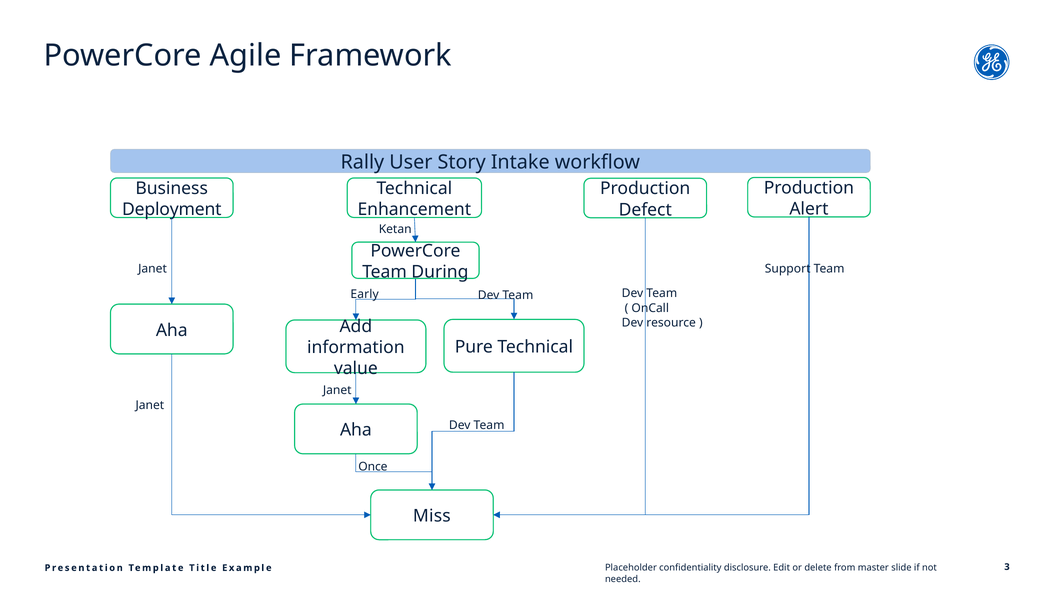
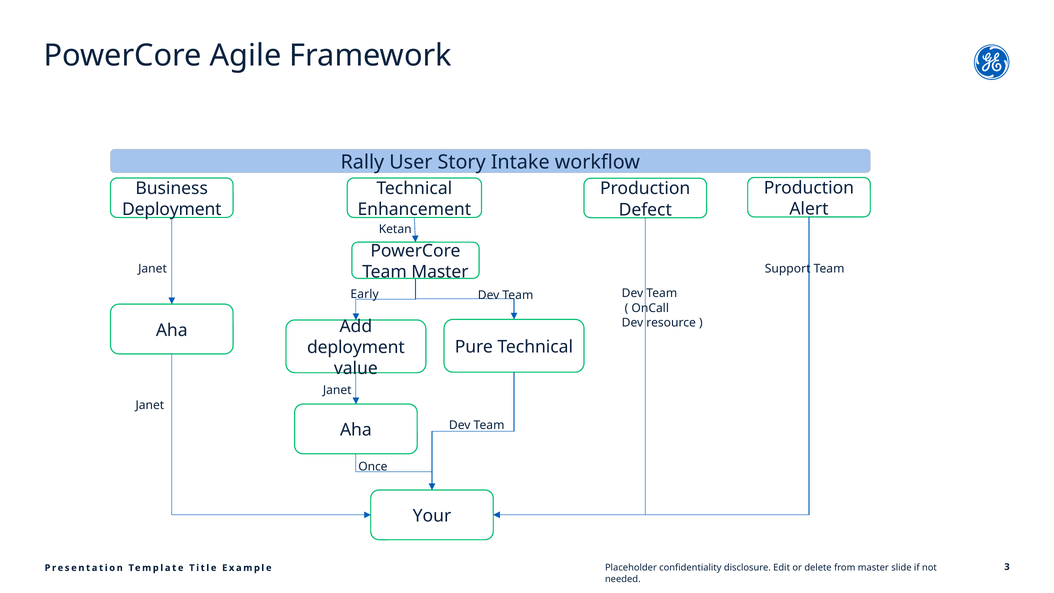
Team During: During -> Master
information at (356, 347): information -> deployment
Miss: Miss -> Your
